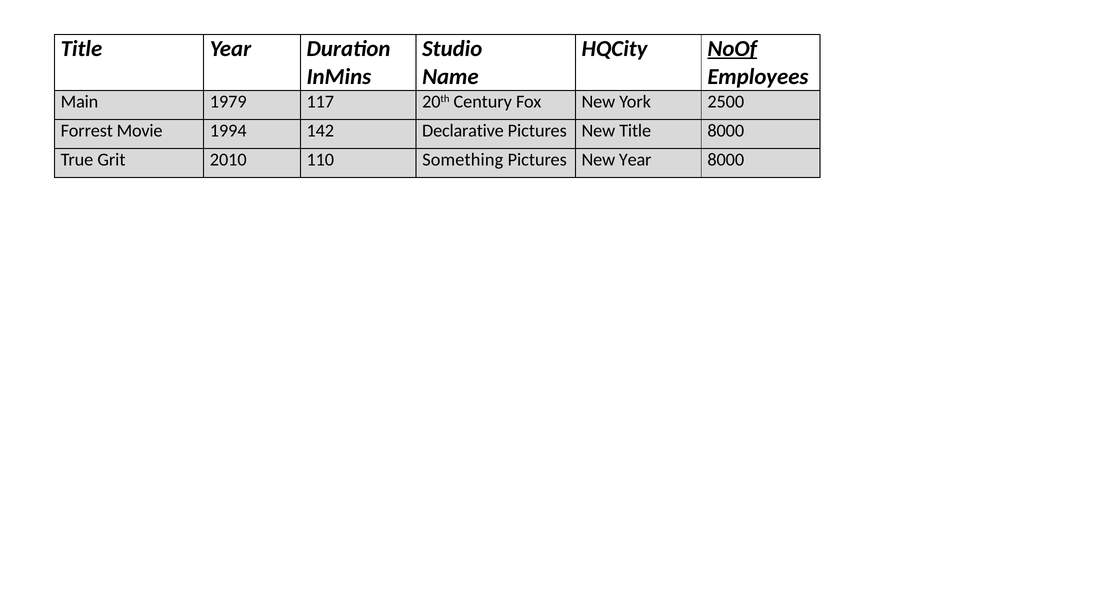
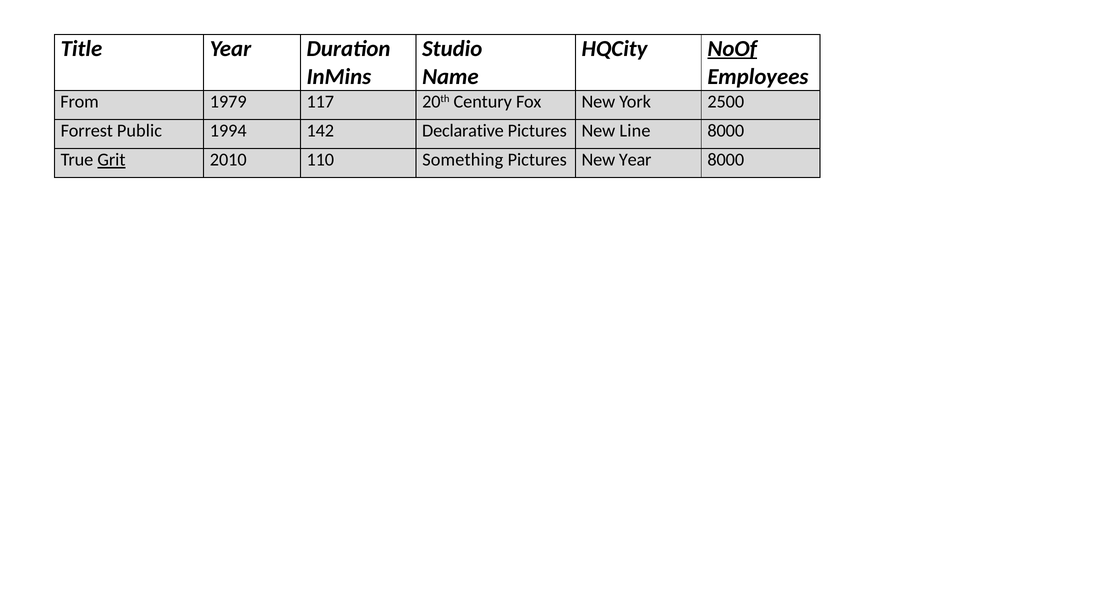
Main: Main -> From
Movie: Movie -> Public
New Title: Title -> Line
Grit underline: none -> present
